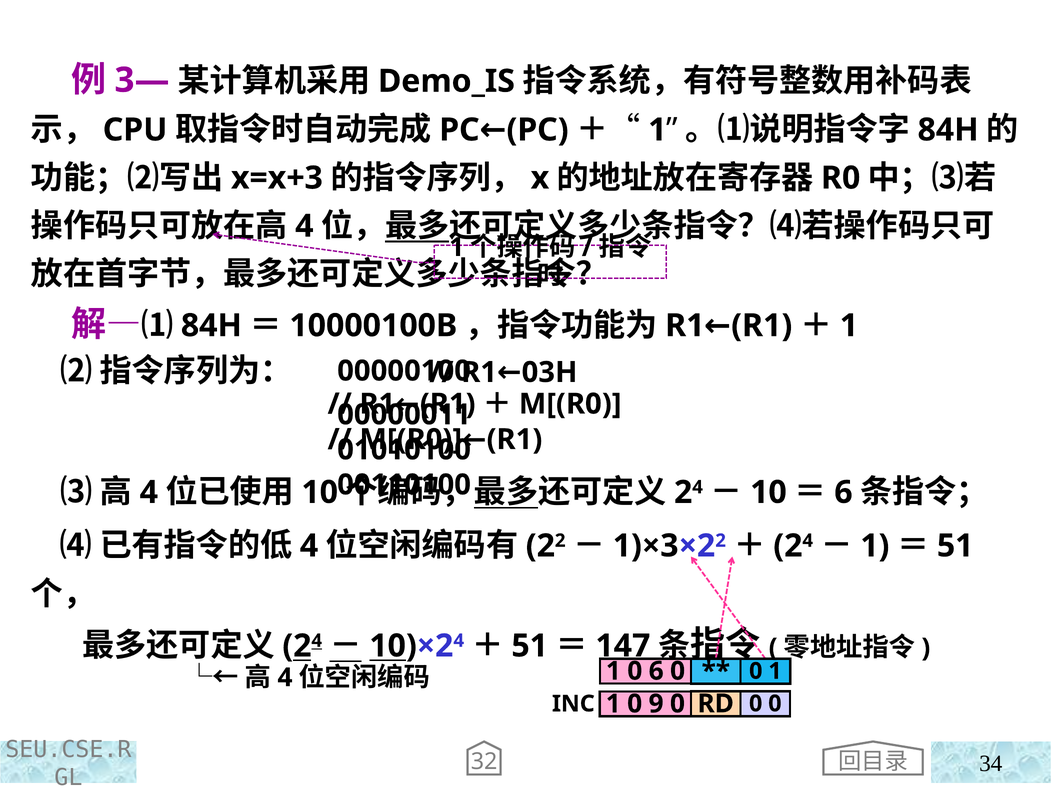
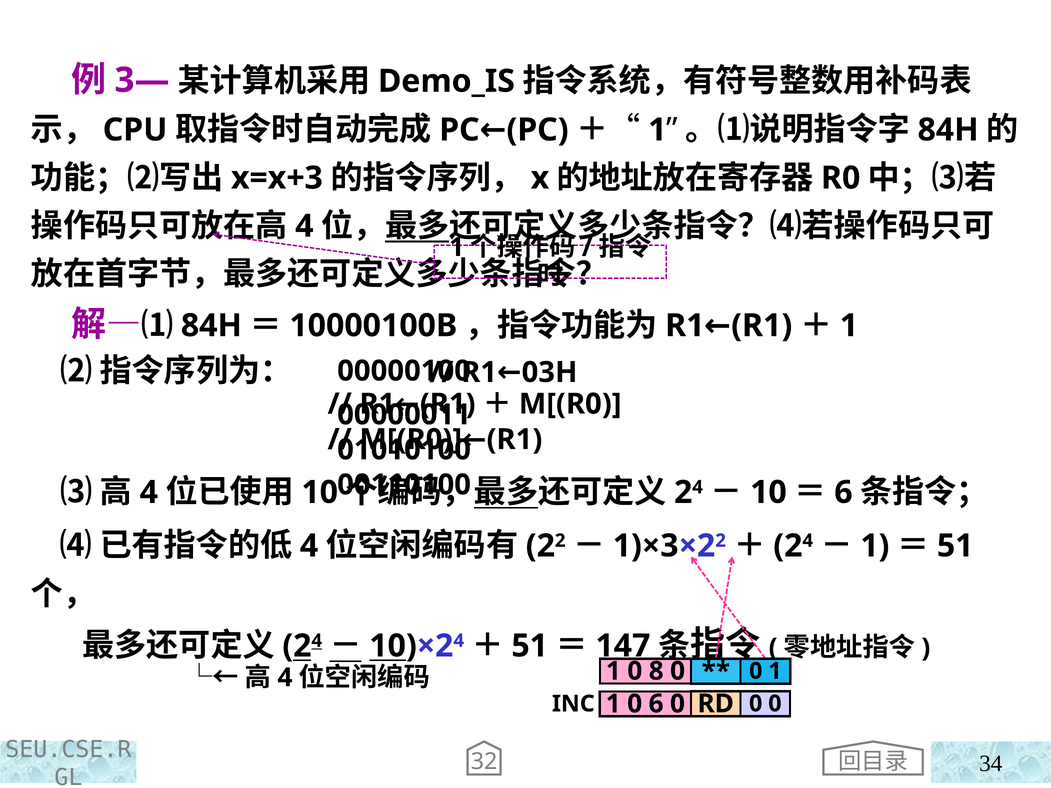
0 6: 6 -> 8
0 9: 9 -> 6
